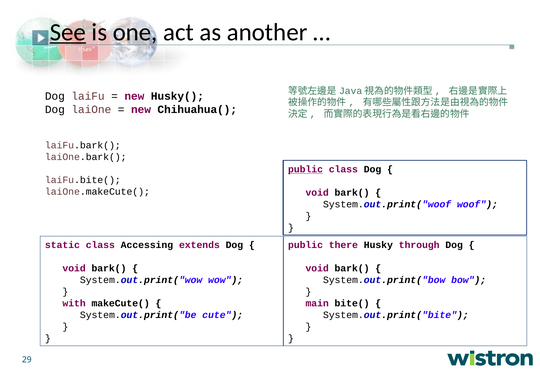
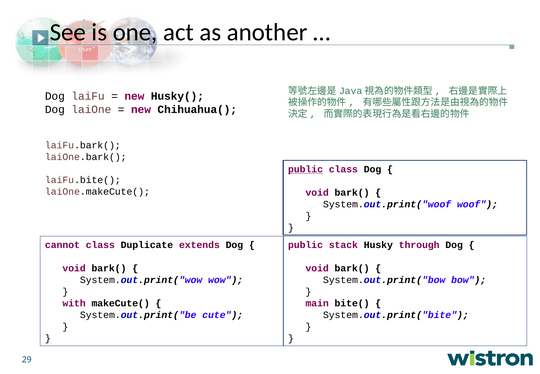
See underline: present -> none
static: static -> cannot
Accessing: Accessing -> Duplicate
there: there -> stack
